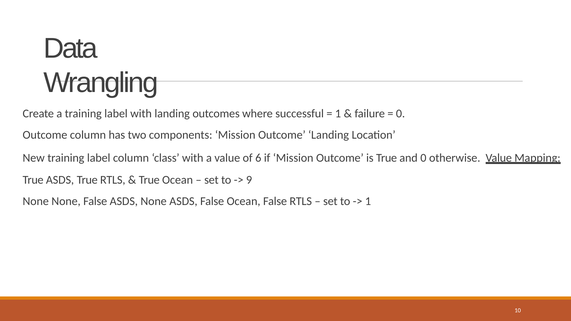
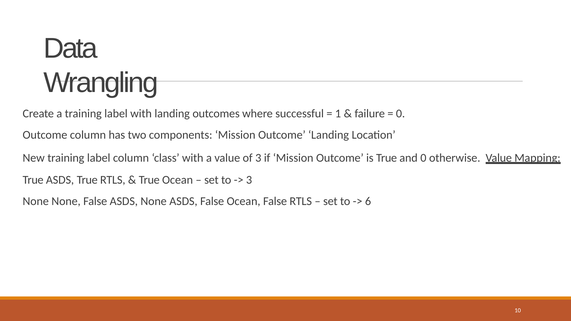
of 6: 6 -> 3
9 at (249, 180): 9 -> 3
1 at (368, 201): 1 -> 6
